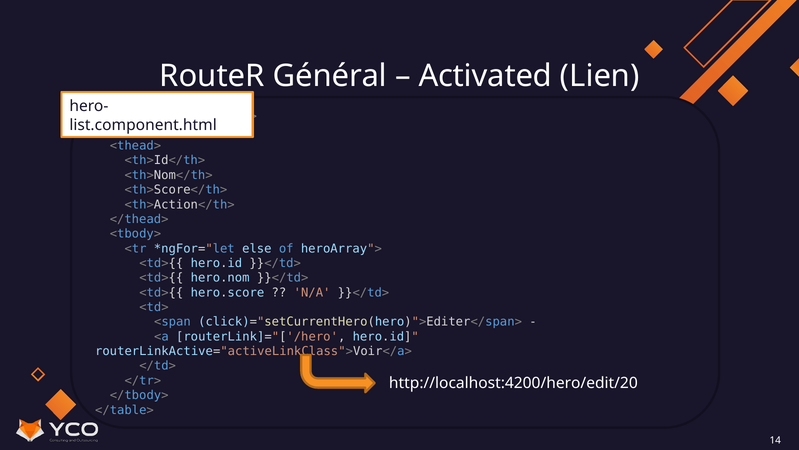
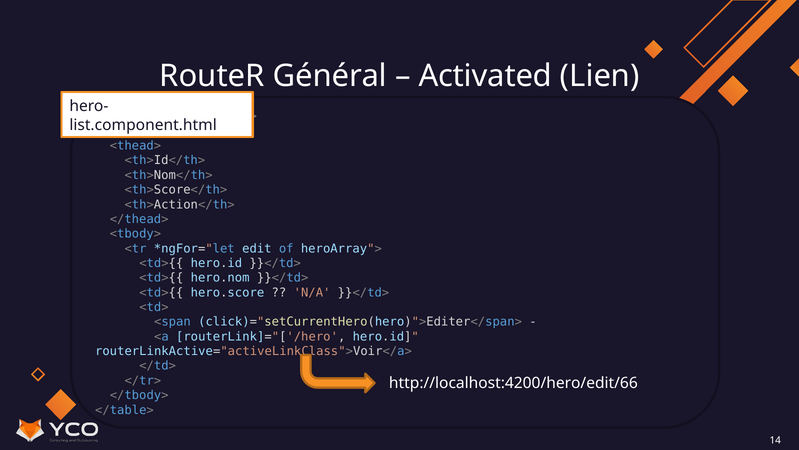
else: else -> edit
http://localhost:4200/hero/edit/20: http://localhost:4200/hero/edit/20 -> http://localhost:4200/hero/edit/66
